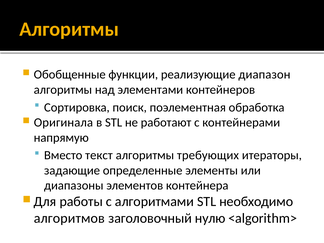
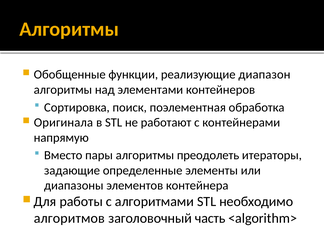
текст: текст -> пары
требующих: требующих -> преодолеть
нулю: нулю -> часть
